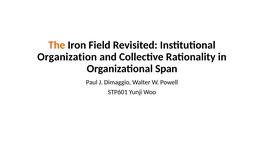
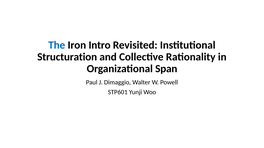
The colour: orange -> blue
Field: Field -> Intro
Organization: Organization -> Structuration
